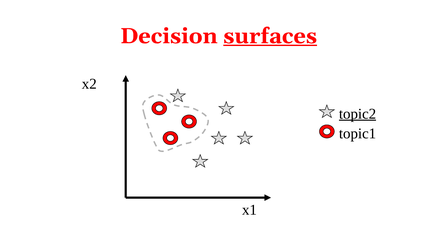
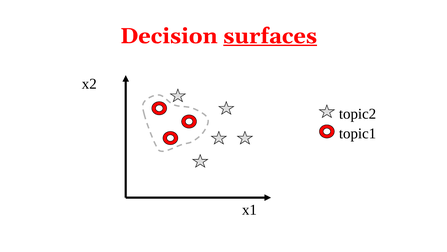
topic2 underline: present -> none
